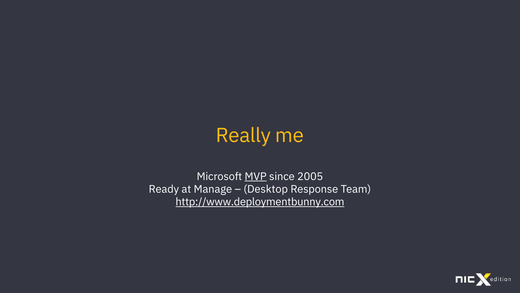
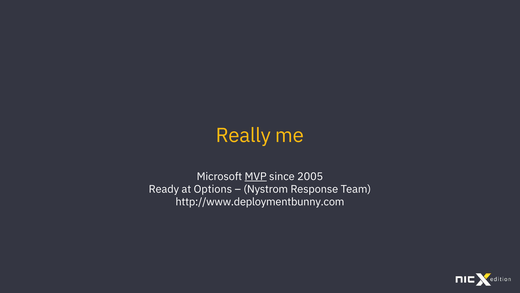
Manage: Manage -> Options
Desktop: Desktop -> Nystrom
http://www.deploymentbunny.com underline: present -> none
